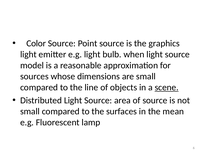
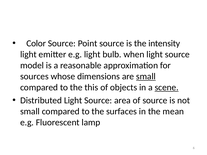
graphics: graphics -> intensity
small at (146, 77) underline: none -> present
line: line -> this
